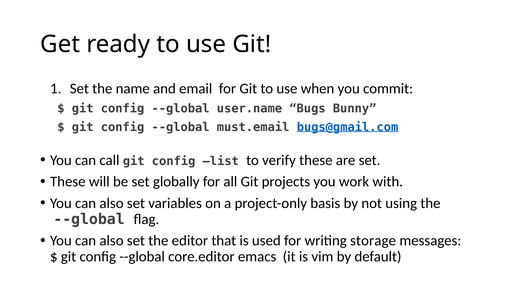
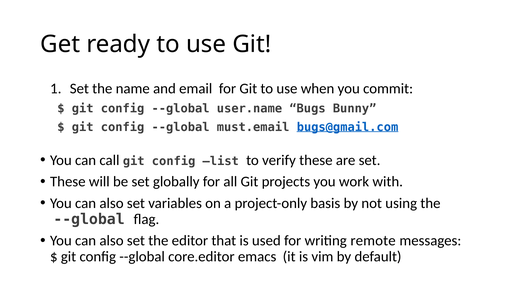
storage: storage -> remote
